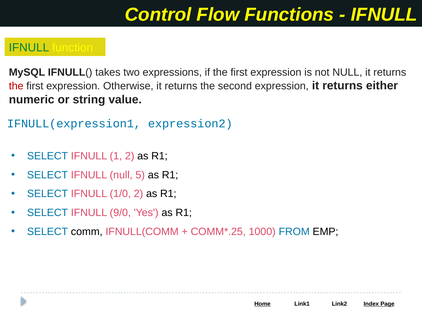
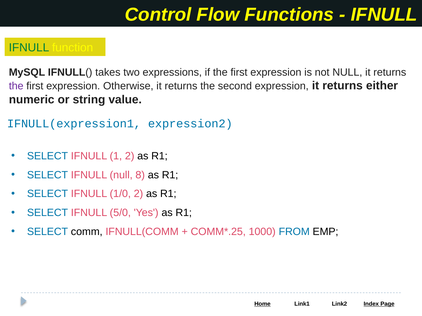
the at (16, 86) colour: red -> purple
5: 5 -> 8
9/0: 9/0 -> 5/0
